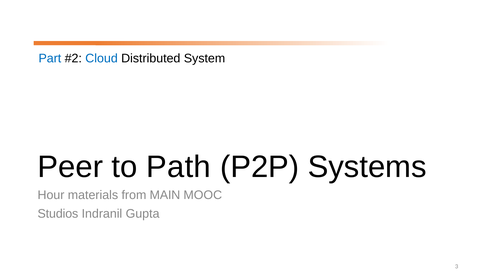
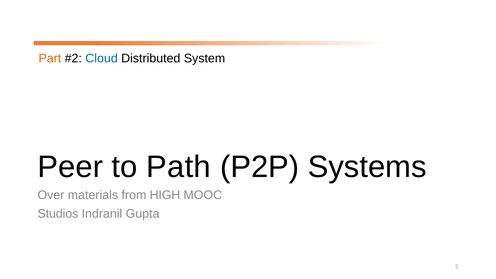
Part colour: blue -> orange
Hour: Hour -> Over
MAIN: MAIN -> HIGH
